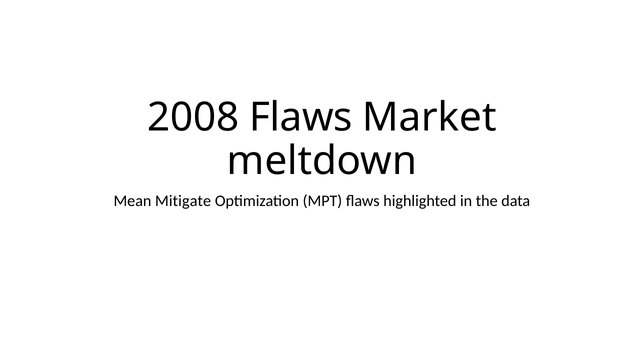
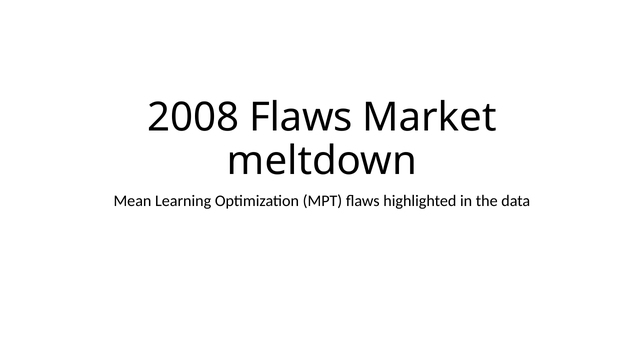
Mitigate: Mitigate -> Learning
